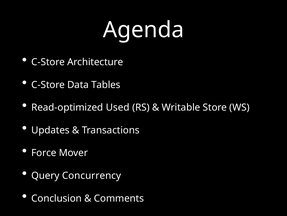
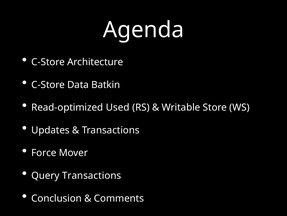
Tables: Tables -> Batkin
Query Concurrency: Concurrency -> Transactions
